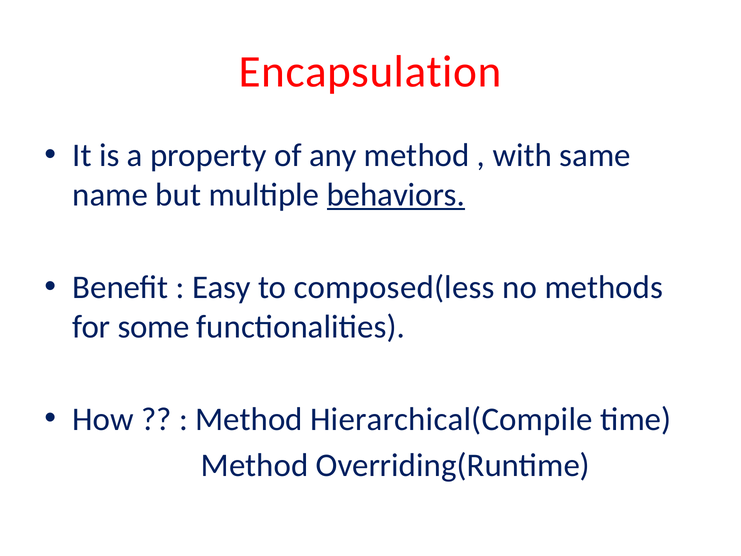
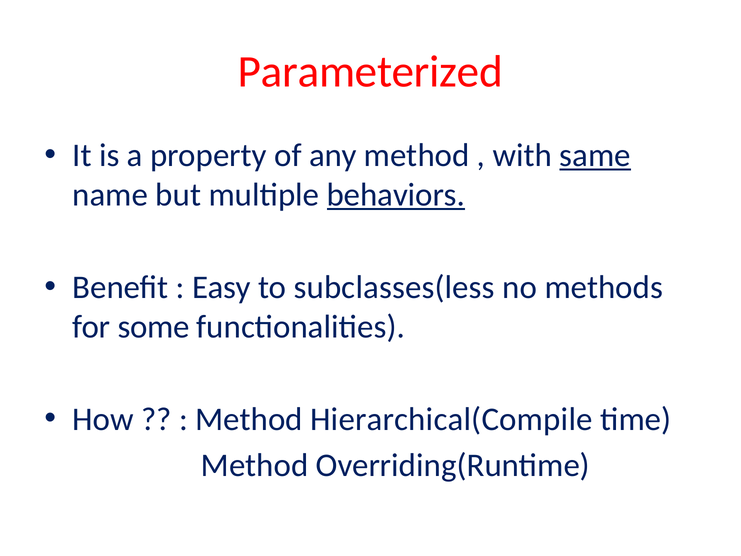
Encapsulation: Encapsulation -> Parameterized
same underline: none -> present
composed(less: composed(less -> subclasses(less
